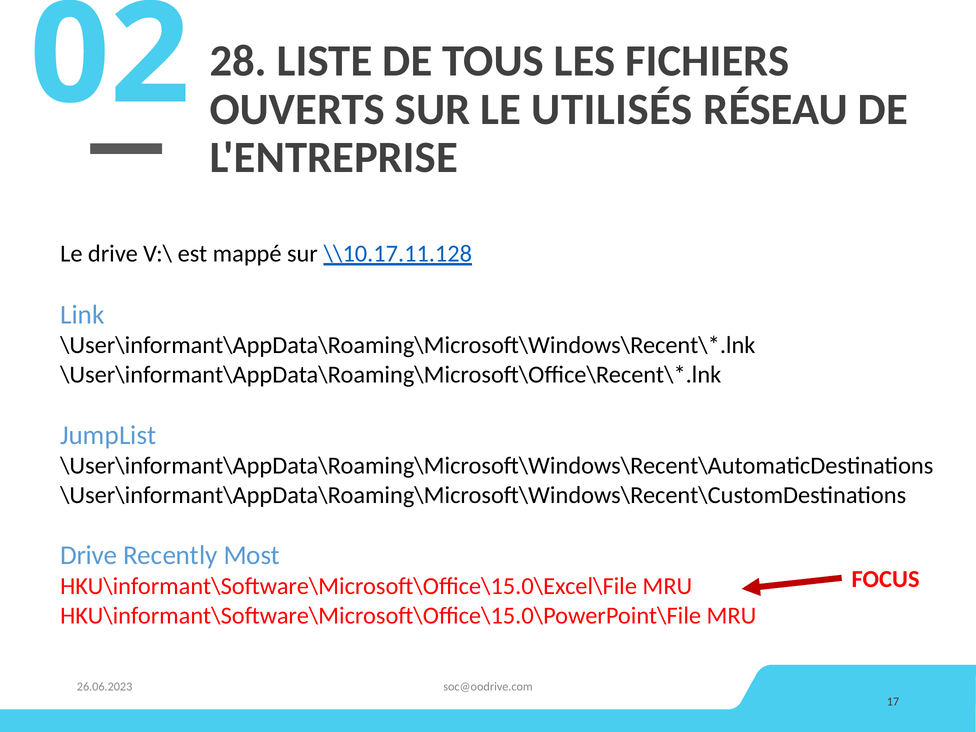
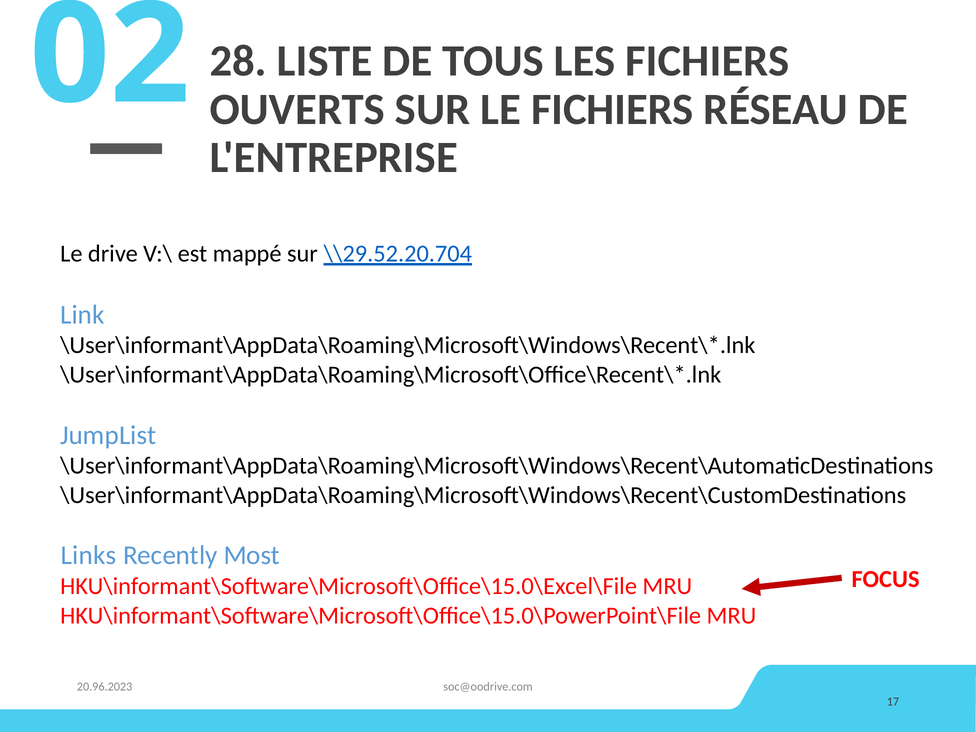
LE UTILISÉS: UTILISÉS -> FICHIERS
\\10.17.11.128: \\10.17.11.128 -> \\29.52.20.704
Drive at (89, 555): Drive -> Links
26.06.2023: 26.06.2023 -> 20.96.2023
